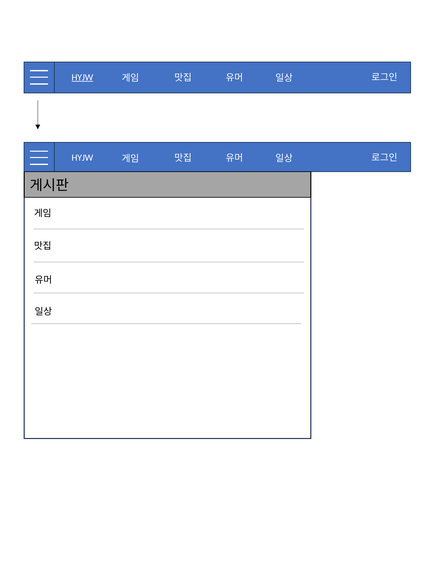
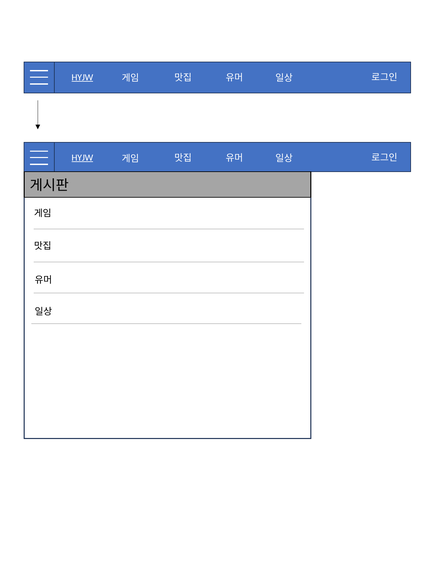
HYJW at (82, 158) underline: none -> present
